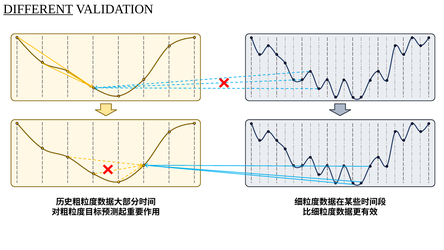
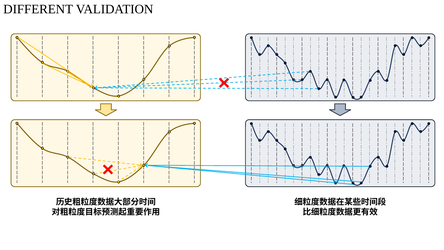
DIFFERENT underline: present -> none
